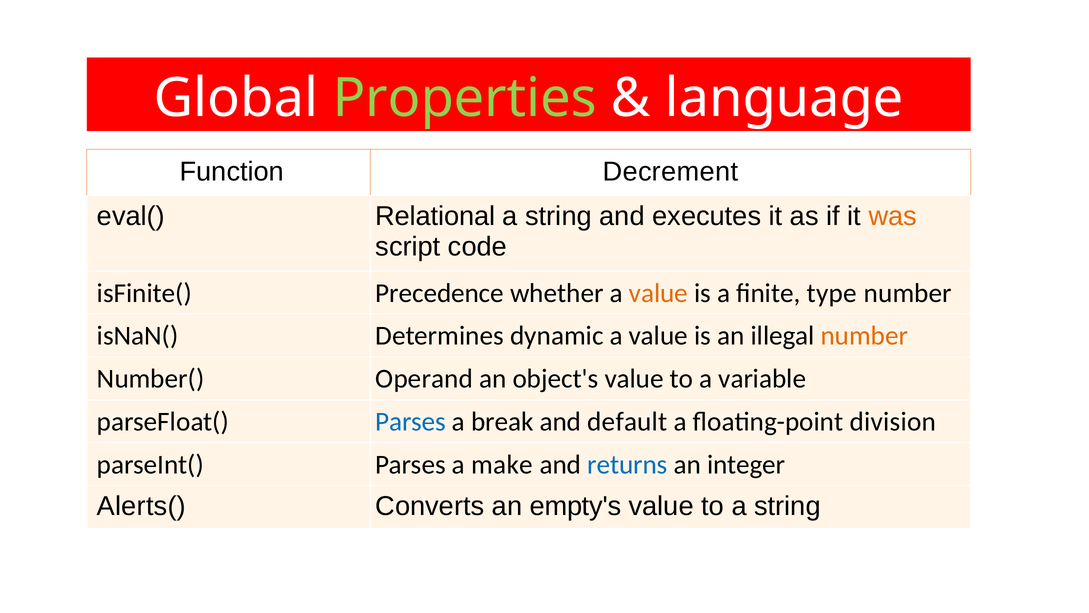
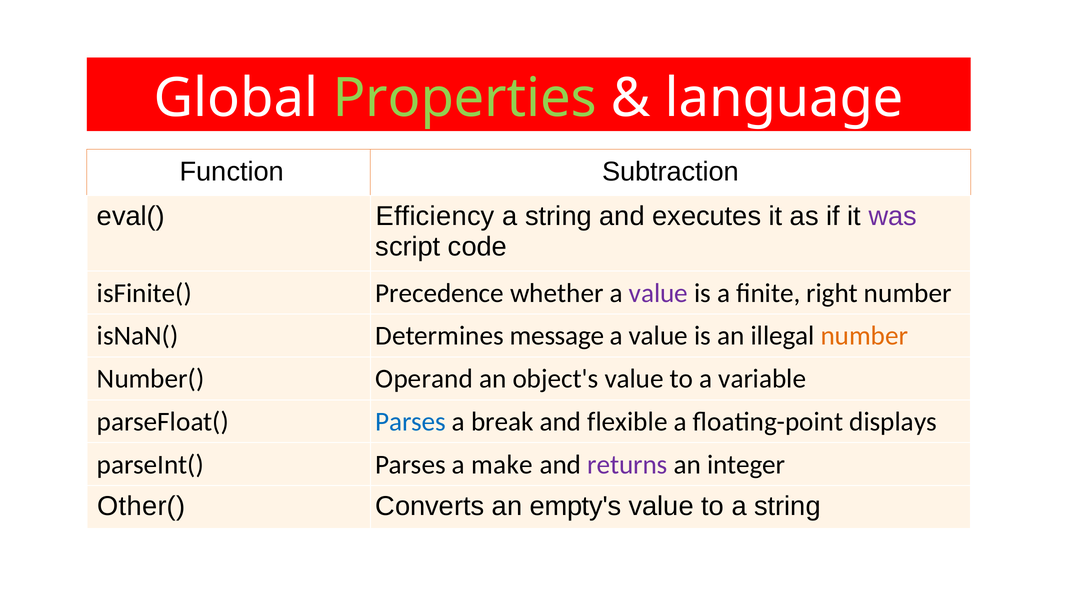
Decrement: Decrement -> Subtraction
Relational: Relational -> Efficiency
was colour: orange -> purple
value at (658, 293) colour: orange -> purple
type: type -> right
dynamic: dynamic -> message
default: default -> flexible
division: division -> displays
returns colour: blue -> purple
Alerts(: Alerts( -> Other(
